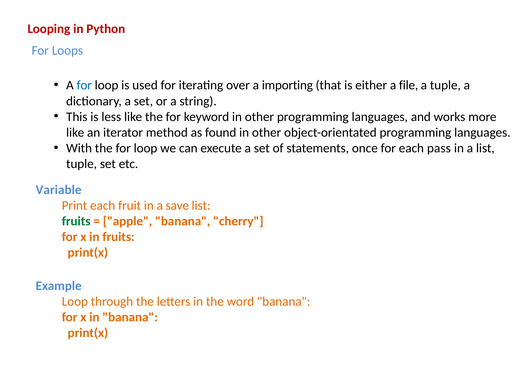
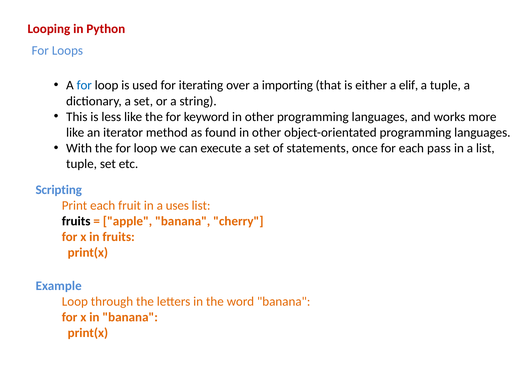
file: file -> elif
Variable: Variable -> Scripting
save: save -> uses
fruits at (76, 221) colour: green -> black
